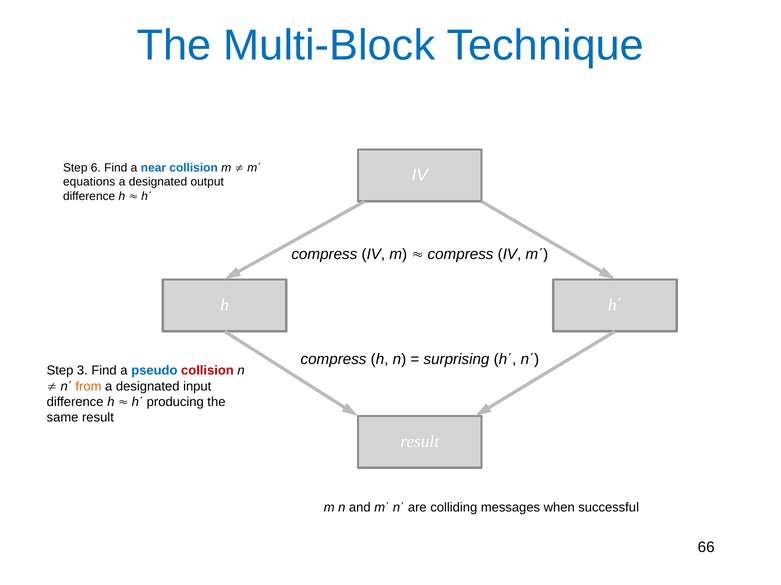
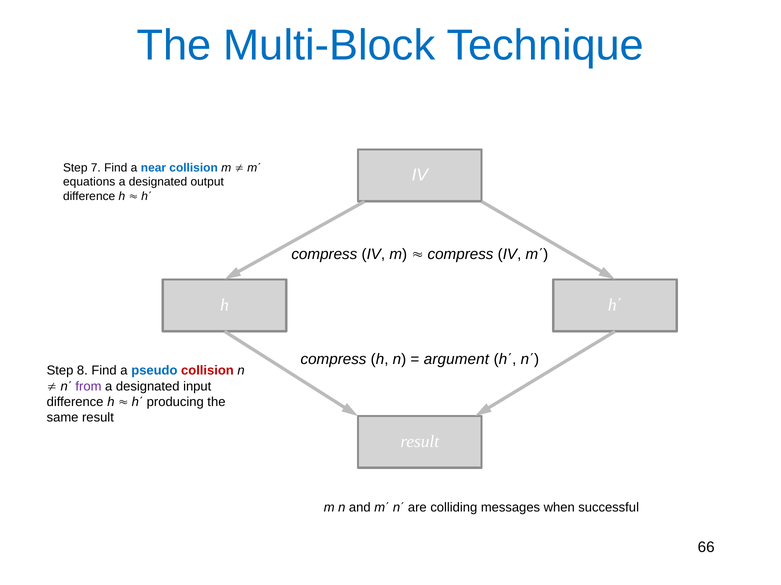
6: 6 -> 7
surprising: surprising -> argument
3: 3 -> 8
from colour: orange -> purple
